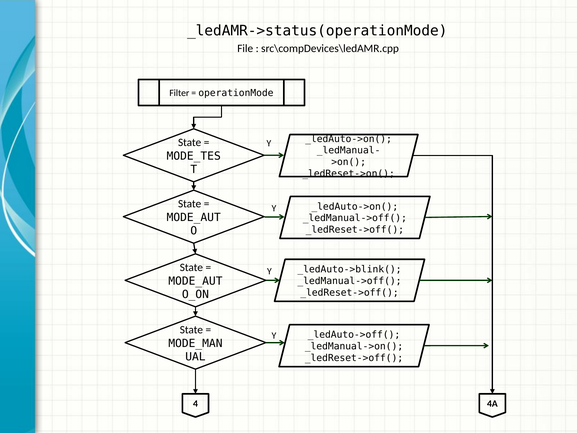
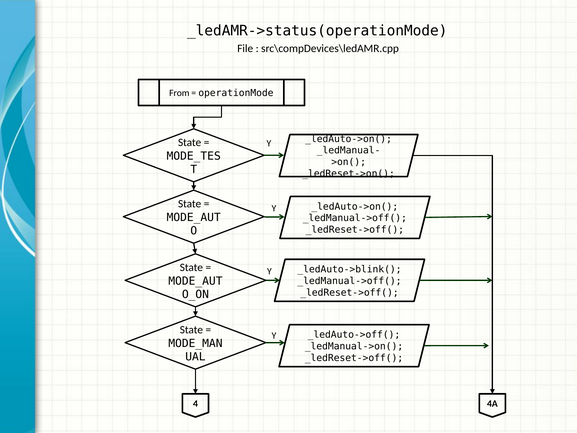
Filter: Filter -> From
